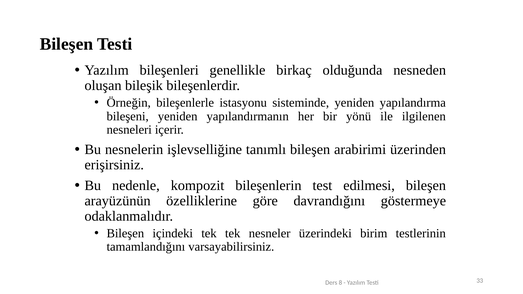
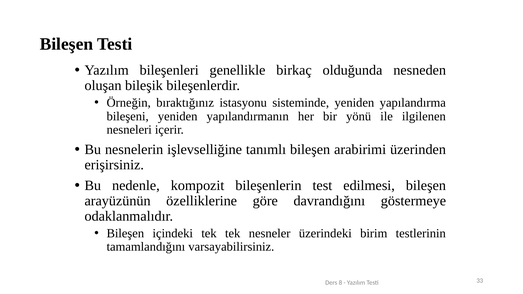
bileşenlerle: bileşenlerle -> bıraktığınız
